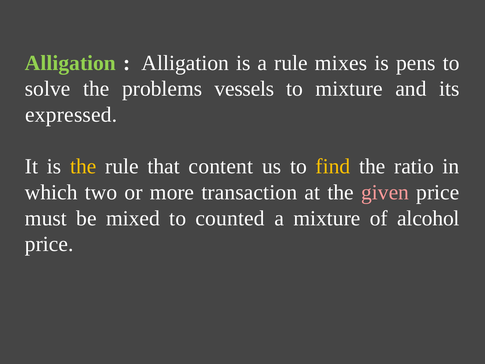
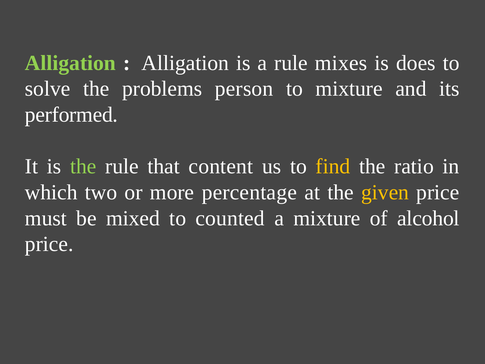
pens: pens -> does
vessels: vessels -> person
expressed: expressed -> performed
the at (83, 166) colour: yellow -> light green
transaction: transaction -> percentage
given colour: pink -> yellow
